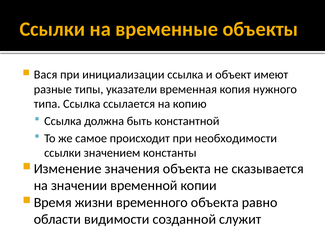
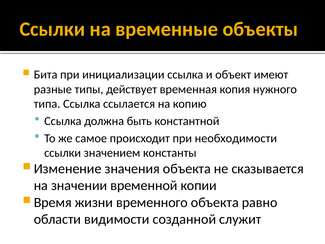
Вася: Вася -> Бита
указатели: указатели -> действует
